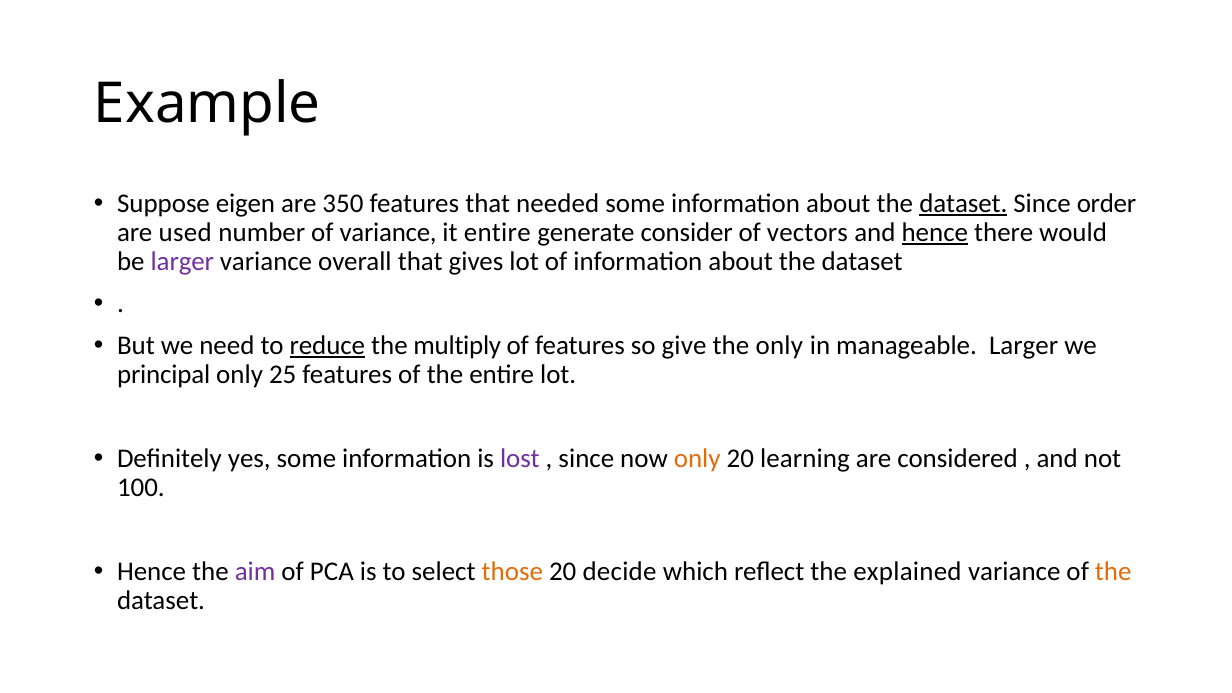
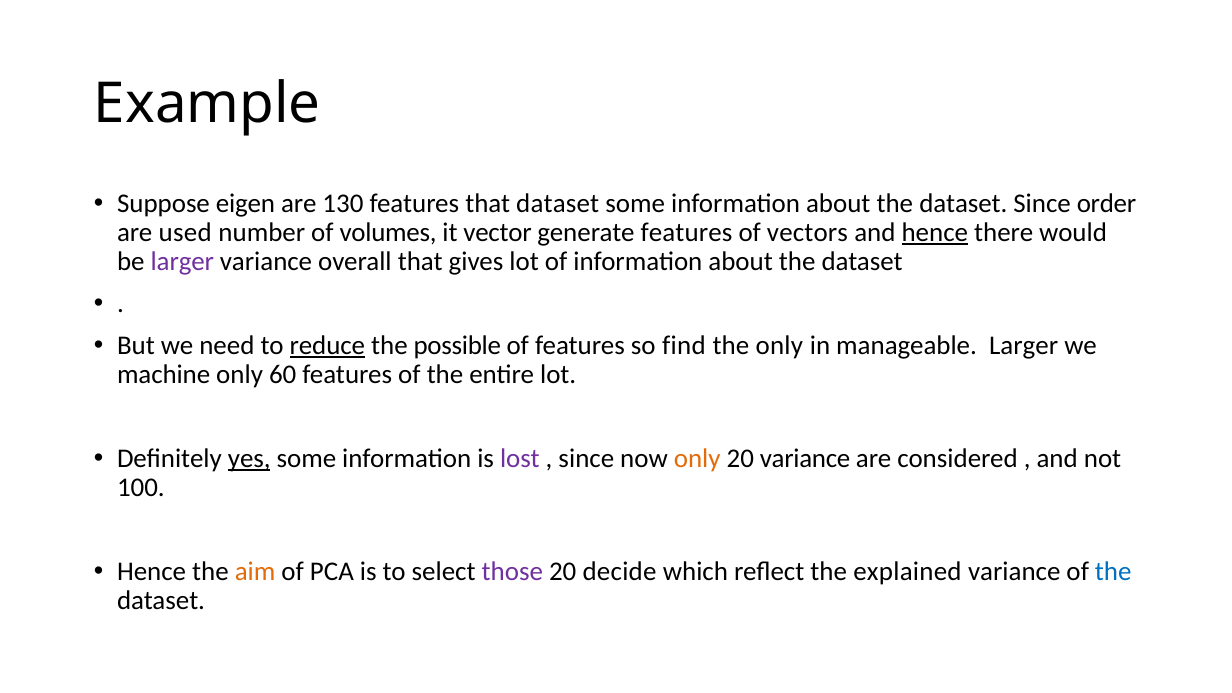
350: 350 -> 130
that needed: needed -> dataset
dataset at (963, 203) underline: present -> none
of variance: variance -> volumes
it entire: entire -> vector
generate consider: consider -> features
multiply: multiply -> possible
give: give -> find
principal: principal -> machine
25: 25 -> 60
yes underline: none -> present
20 learning: learning -> variance
aim colour: purple -> orange
those colour: orange -> purple
the at (1113, 572) colour: orange -> blue
